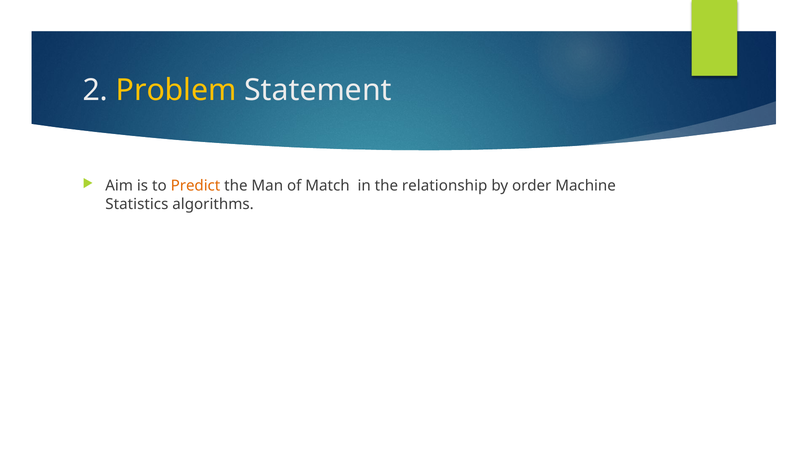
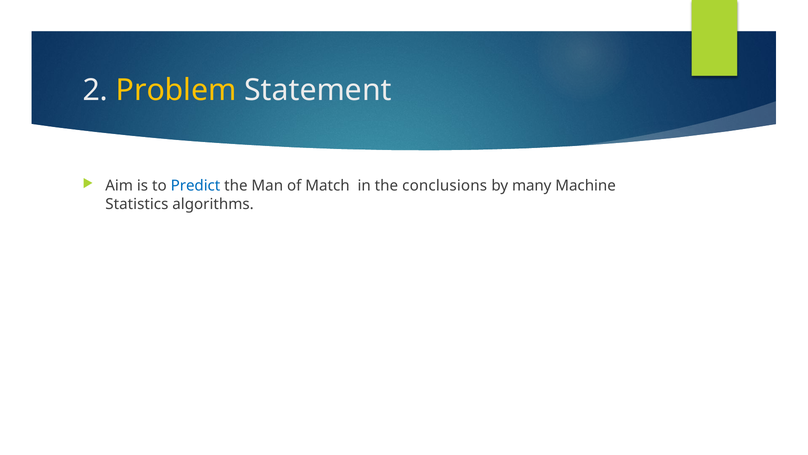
Predict colour: orange -> blue
relationship: relationship -> conclusions
order: order -> many
